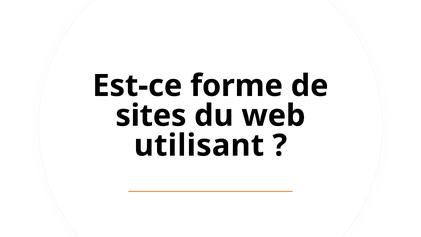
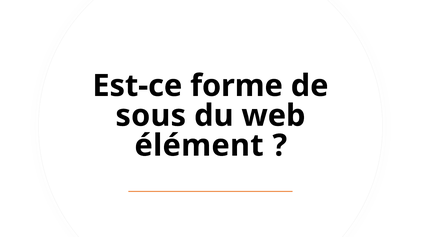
sites: sites -> sous
utilisant: utilisant -> élément
